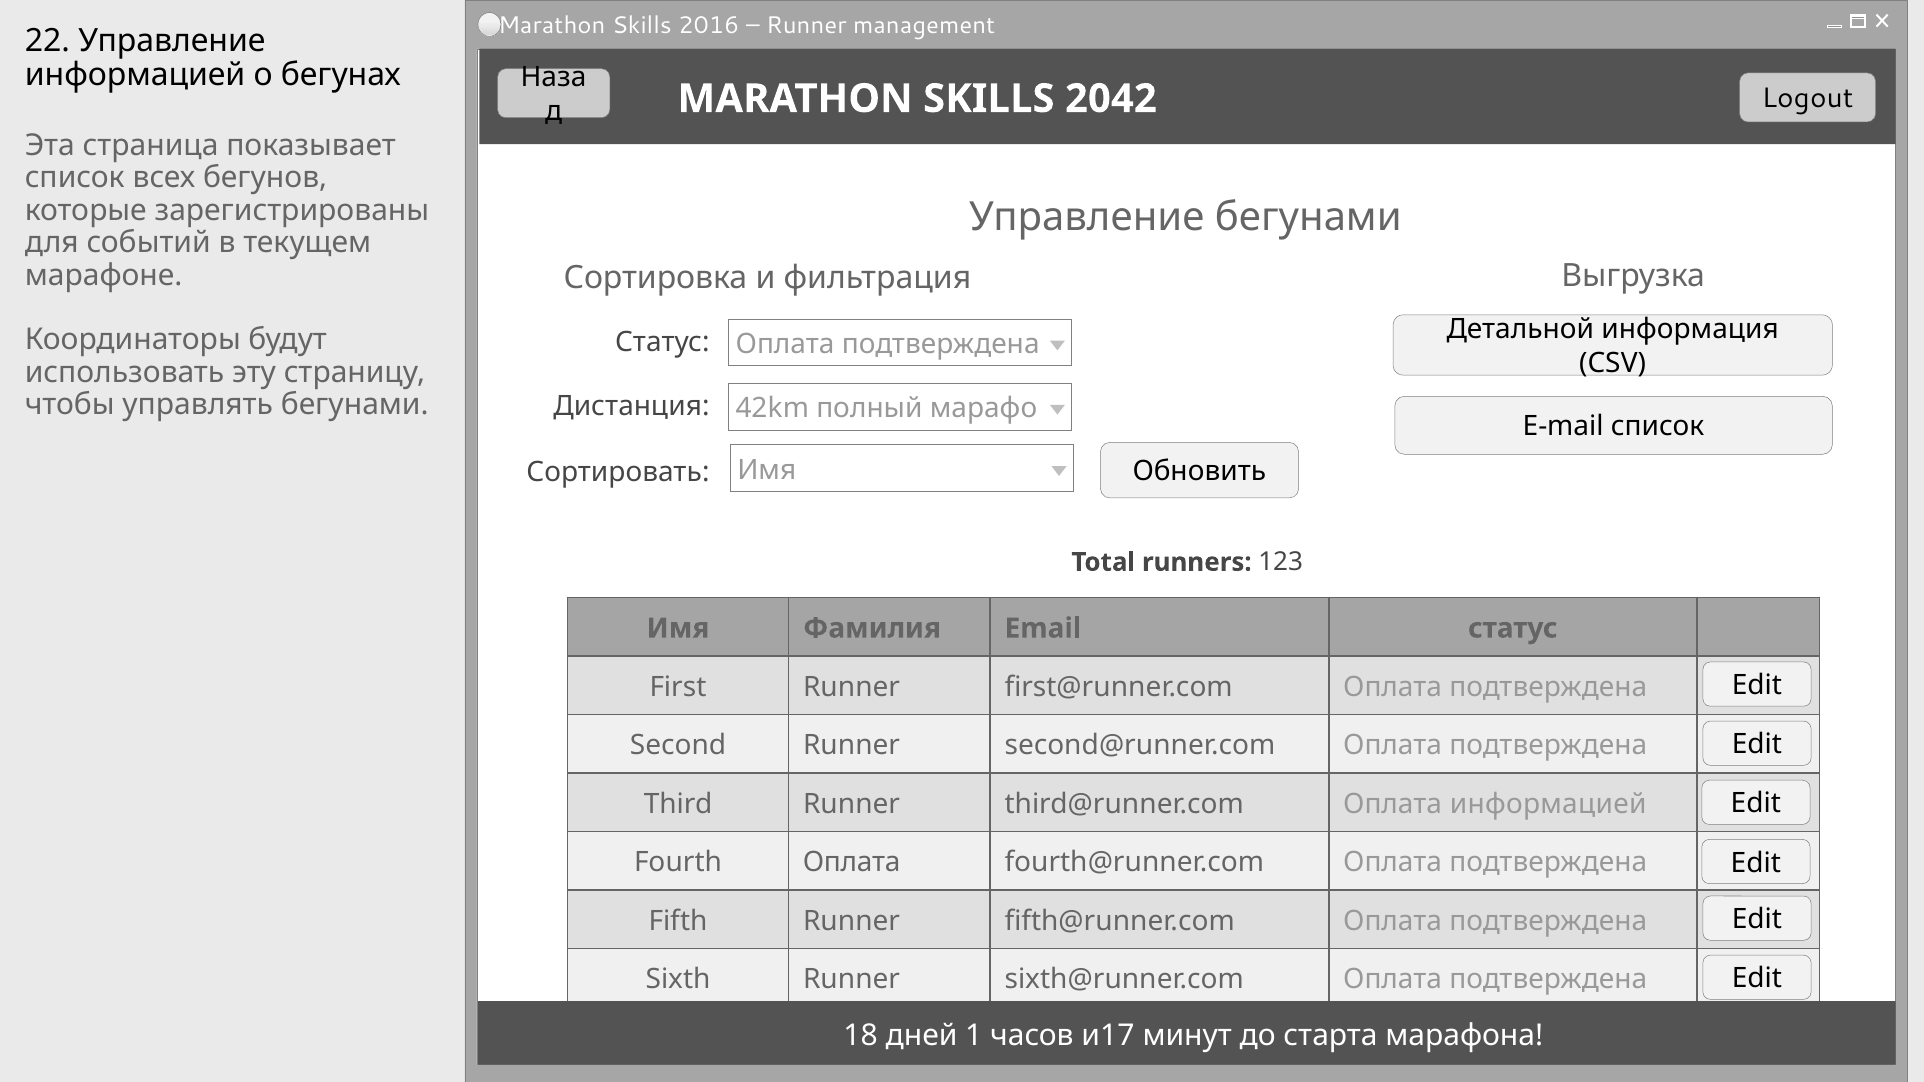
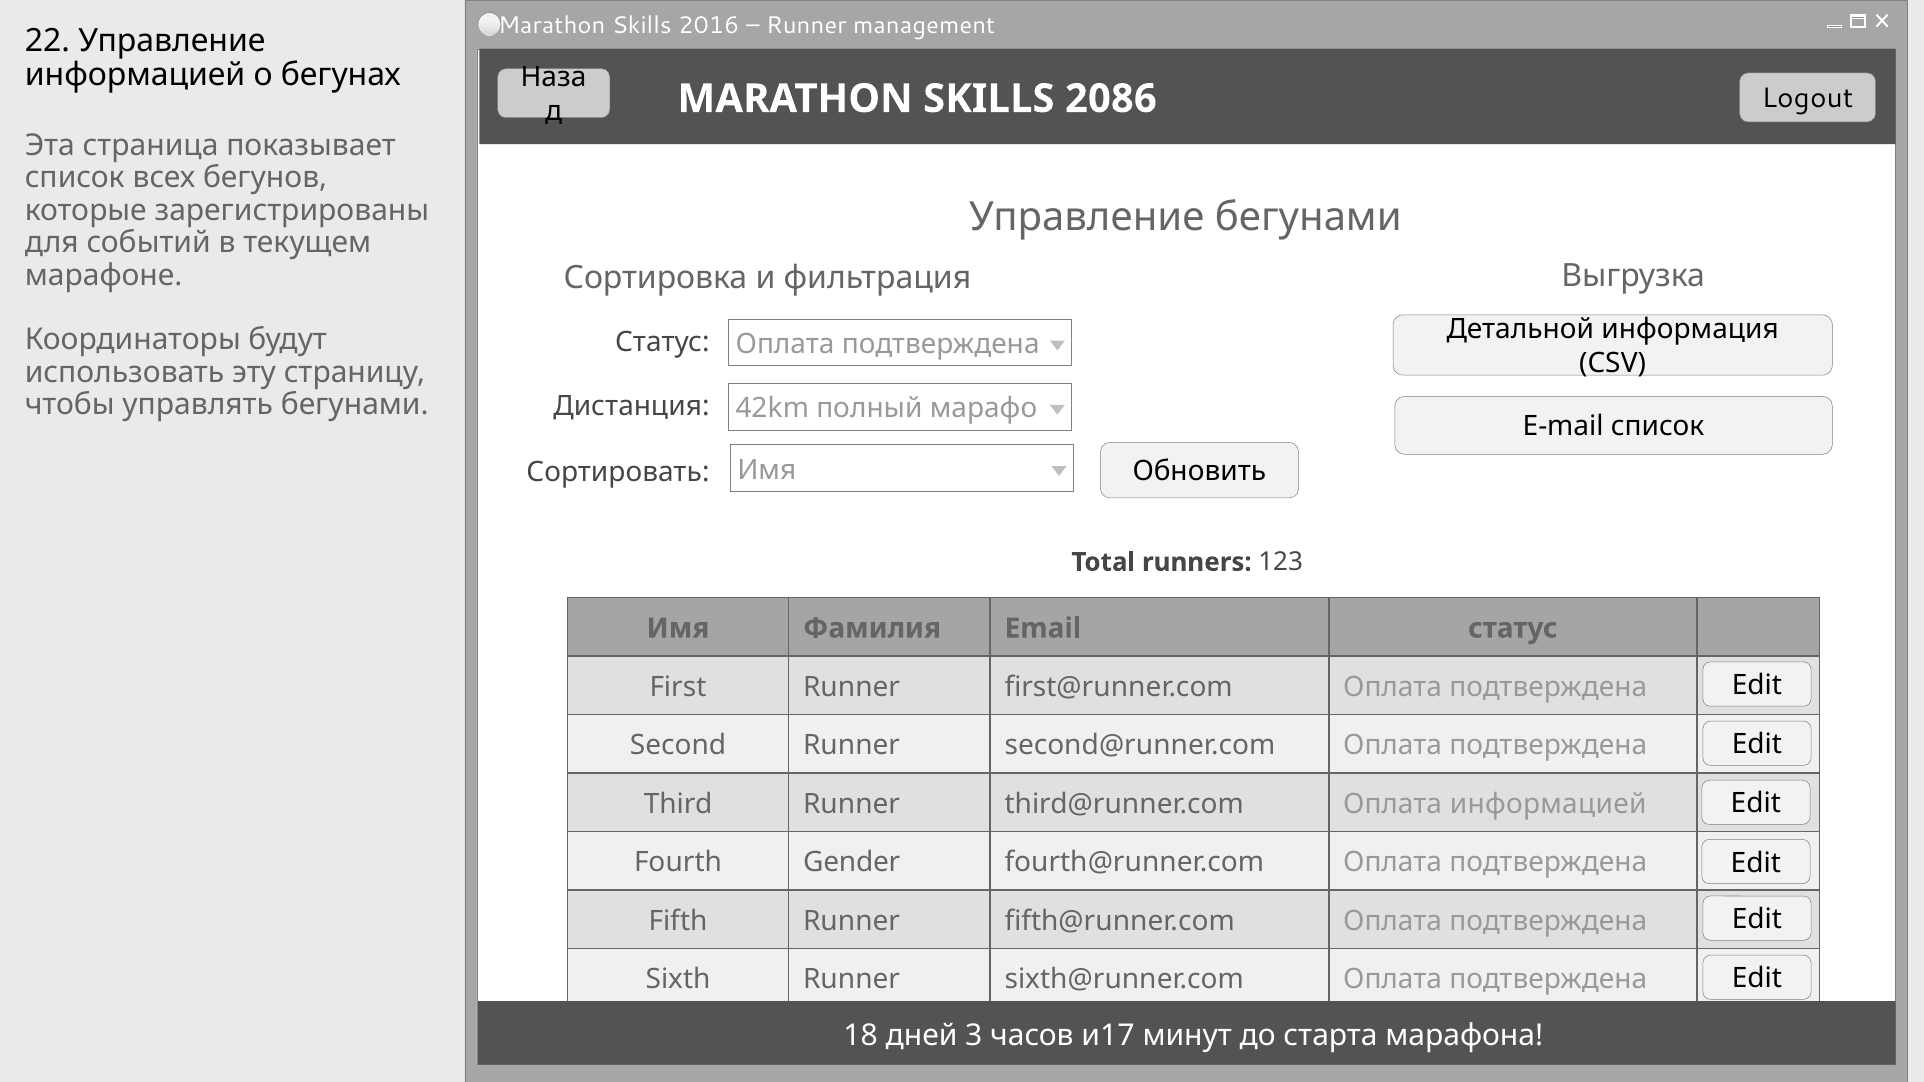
2042: 2042 -> 2086
Fourth Оплата: Оплата -> Gender
1: 1 -> 3
